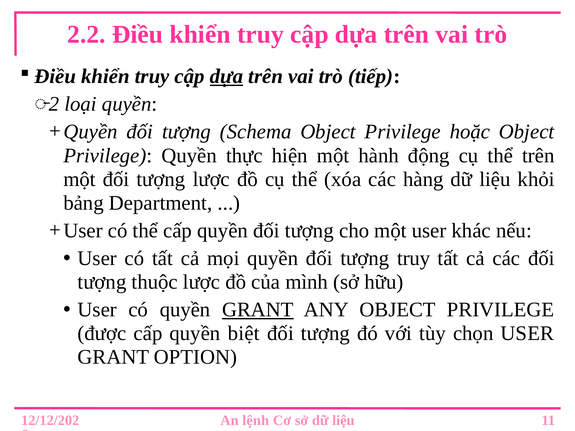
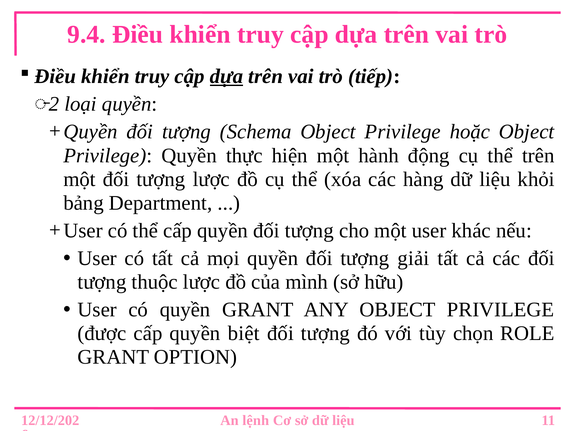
2.2: 2.2 -> 9.4
tượng truy: truy -> giải
GRANT at (258, 310) underline: present -> none
chọn USER: USER -> ROLE
